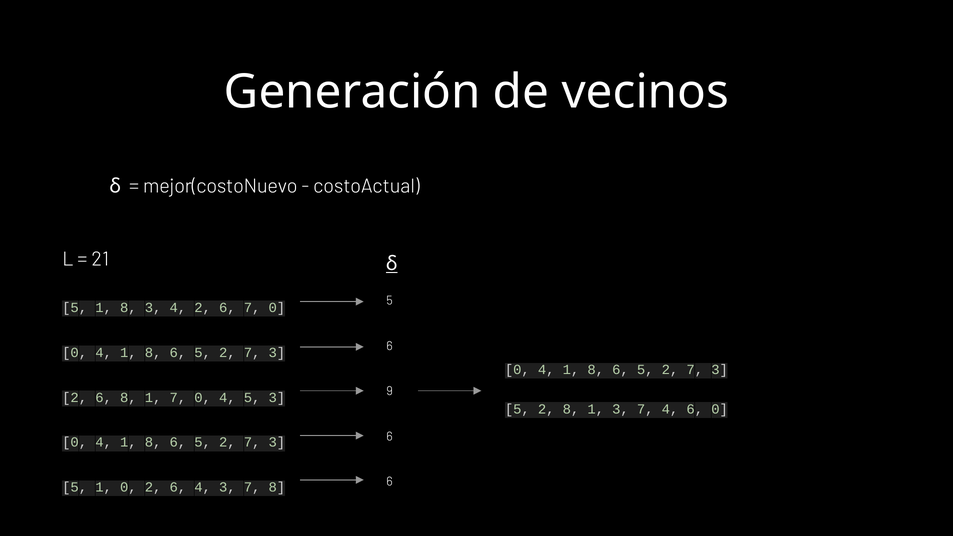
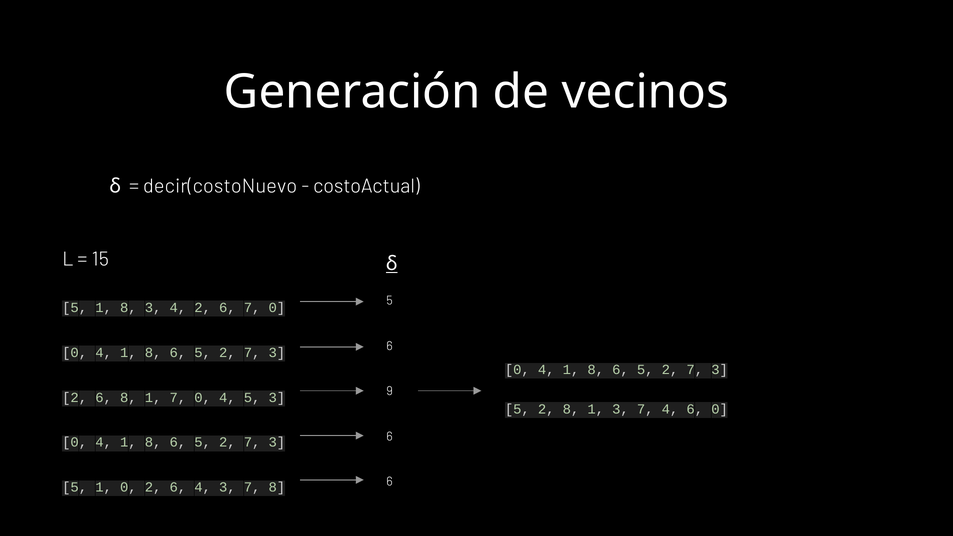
mejor(costoNuevo: mejor(costoNuevo -> decir(costoNuevo
21: 21 -> 15
